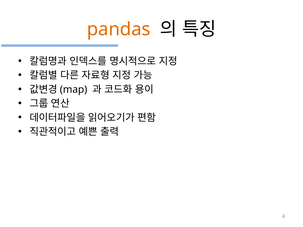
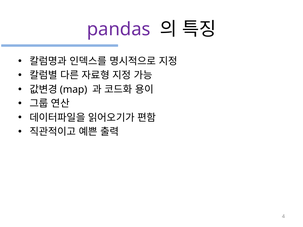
pandas colour: orange -> purple
